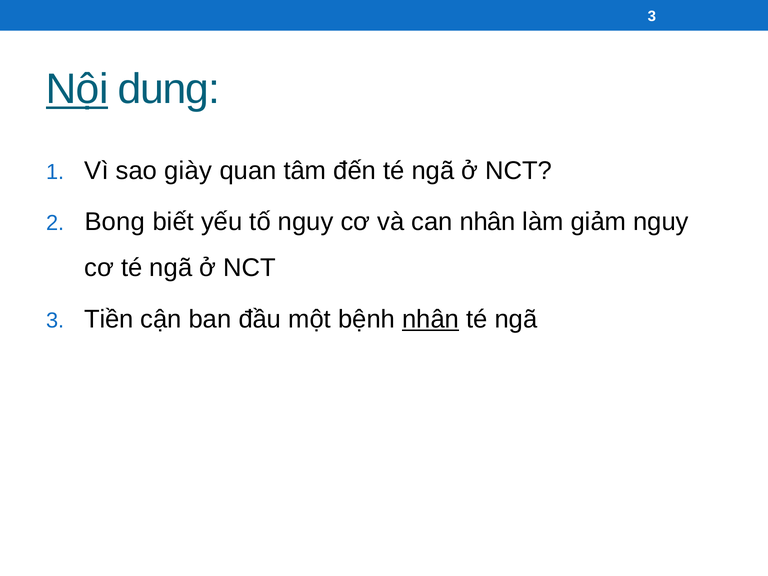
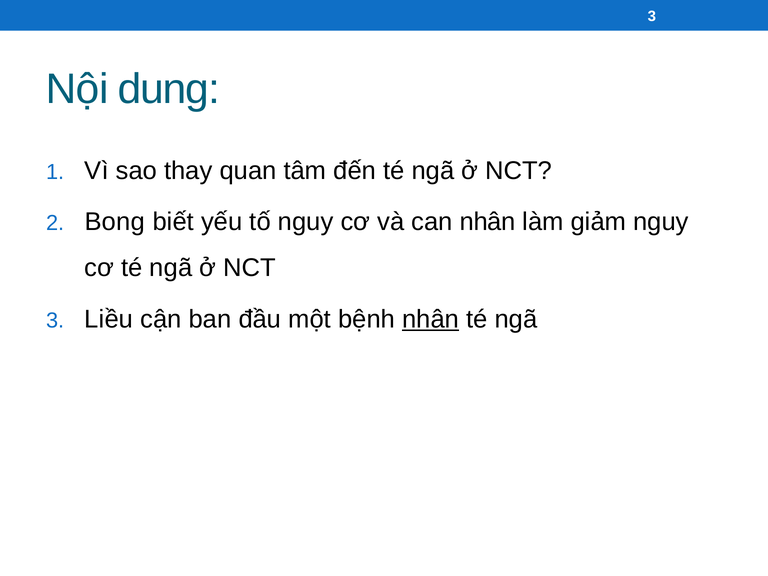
Nội underline: present -> none
giày: giày -> thay
Tiền: Tiền -> Liều
